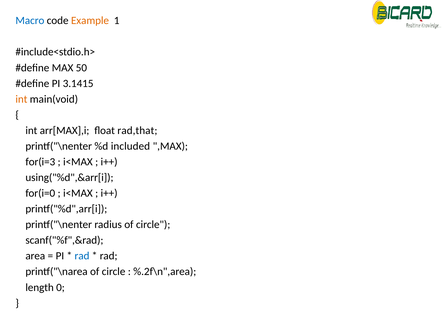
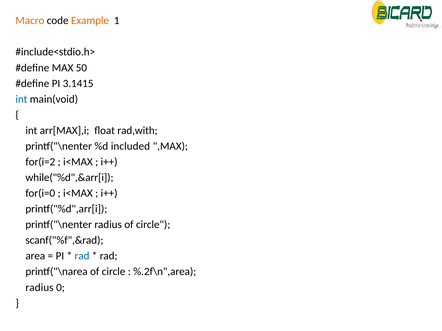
Macro colour: blue -> orange
int at (21, 99) colour: orange -> blue
rad,that: rad,that -> rad,with
for(i=3: for(i=3 -> for(i=2
using("%d",&arr[i: using("%d",&arr[i -> while("%d",&arr[i
length at (40, 288): length -> radius
